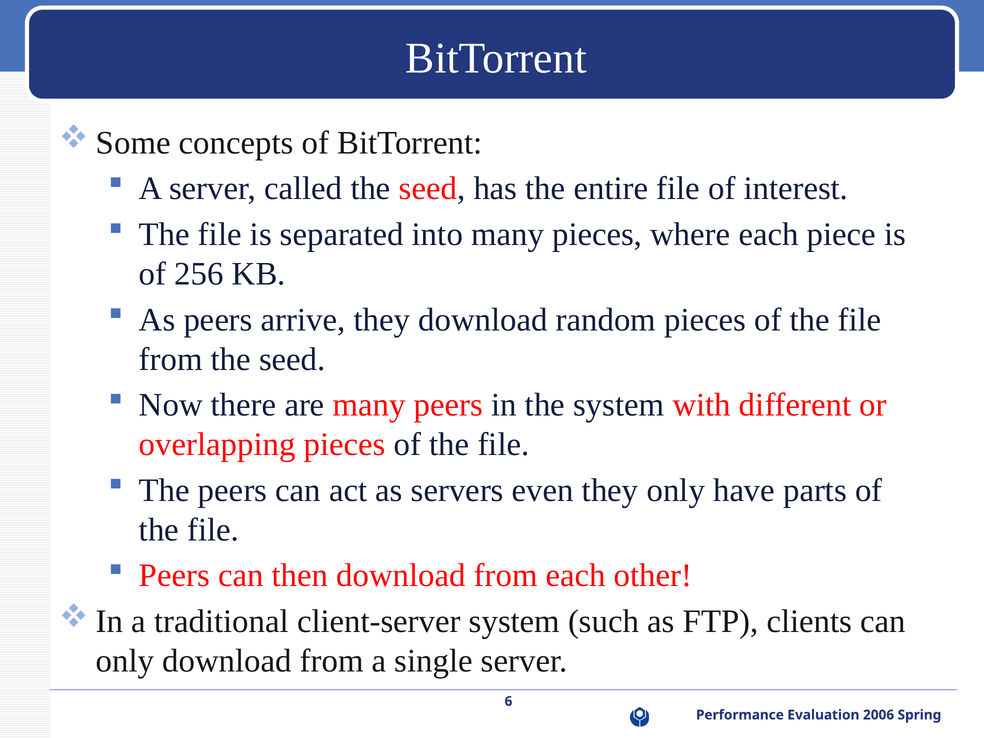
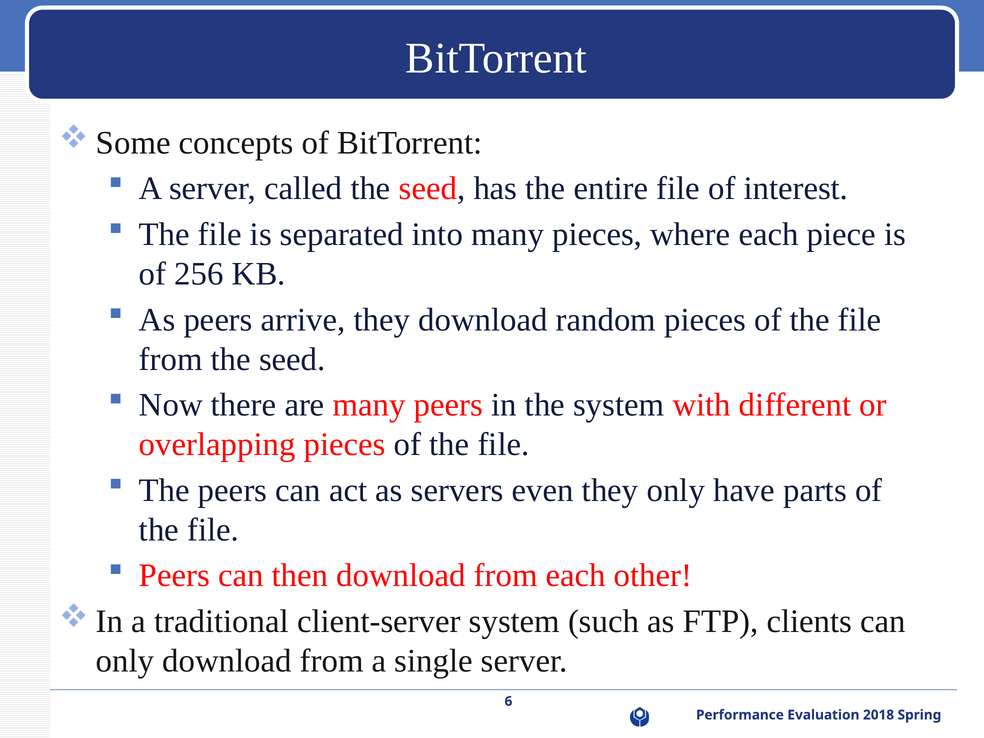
2006: 2006 -> 2018
